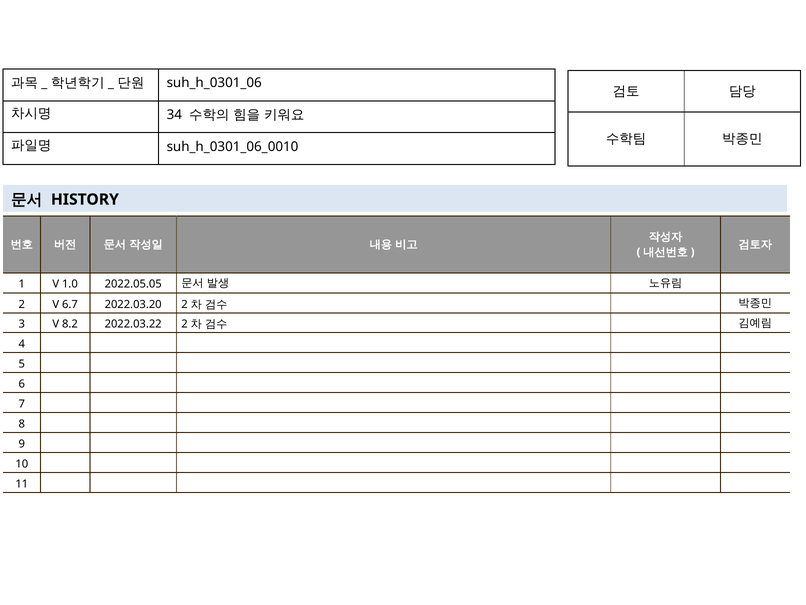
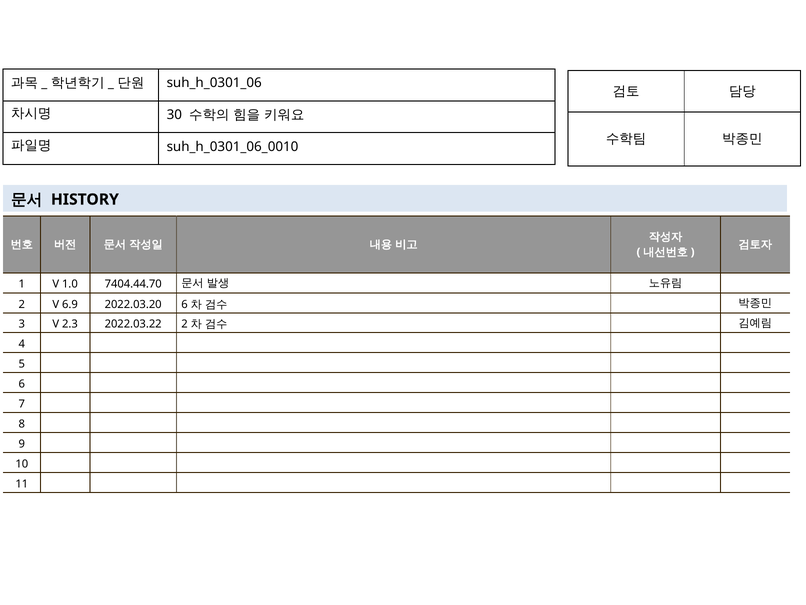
34: 34 -> 30
2022.05.05: 2022.05.05 -> 7404.44.70
6.7: 6.7 -> 6.9
2022.03.20 2: 2 -> 6
8.2: 8.2 -> 2.3
